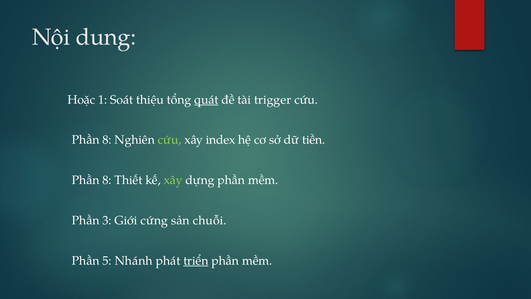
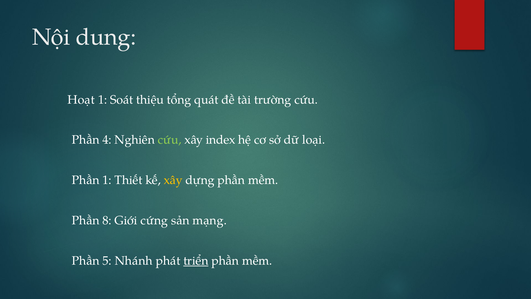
Hoặc: Hoặc -> Hoạt
quát underline: present -> none
trigger: trigger -> trường
8 at (107, 140): 8 -> 4
tiền: tiền -> loại
8 at (107, 180): 8 -> 1
xây at (173, 180) colour: light green -> yellow
3: 3 -> 8
chuỗi: chuỗi -> mạng
